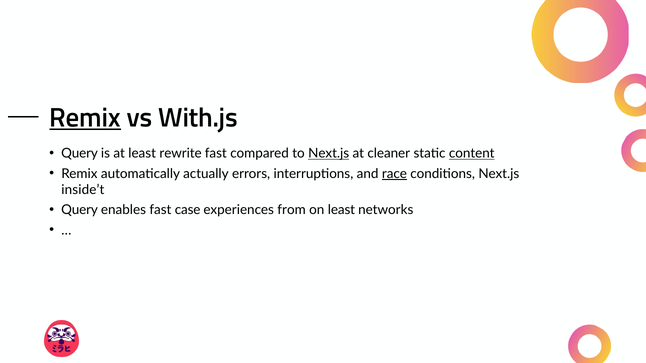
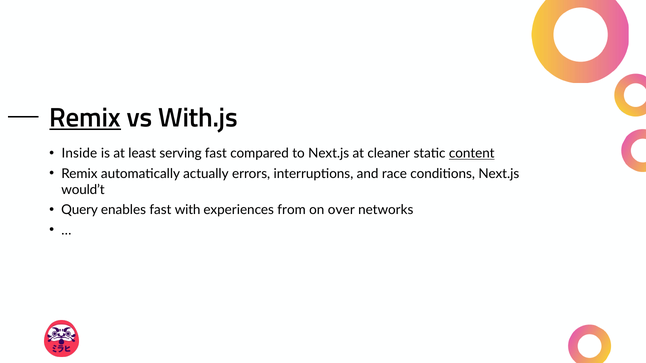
Query at (79, 154): Query -> Inside
rewrite: rewrite -> serving
Next.js at (329, 154) underline: present -> none
race underline: present -> none
inside’t: inside’t -> would’t
case: case -> with
on least: least -> over
